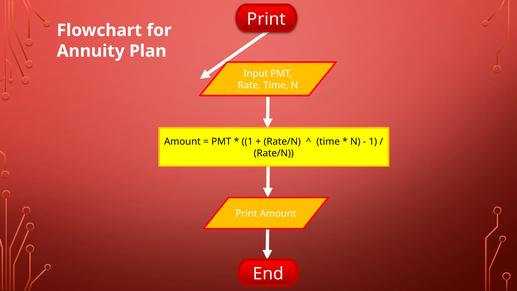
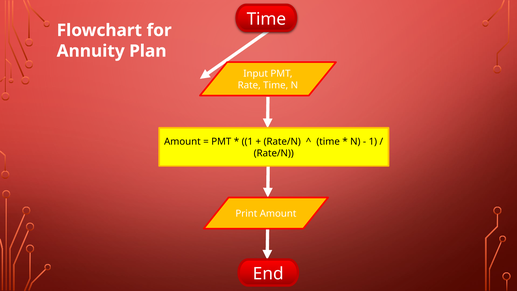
Print at (266, 19): Print -> Time
